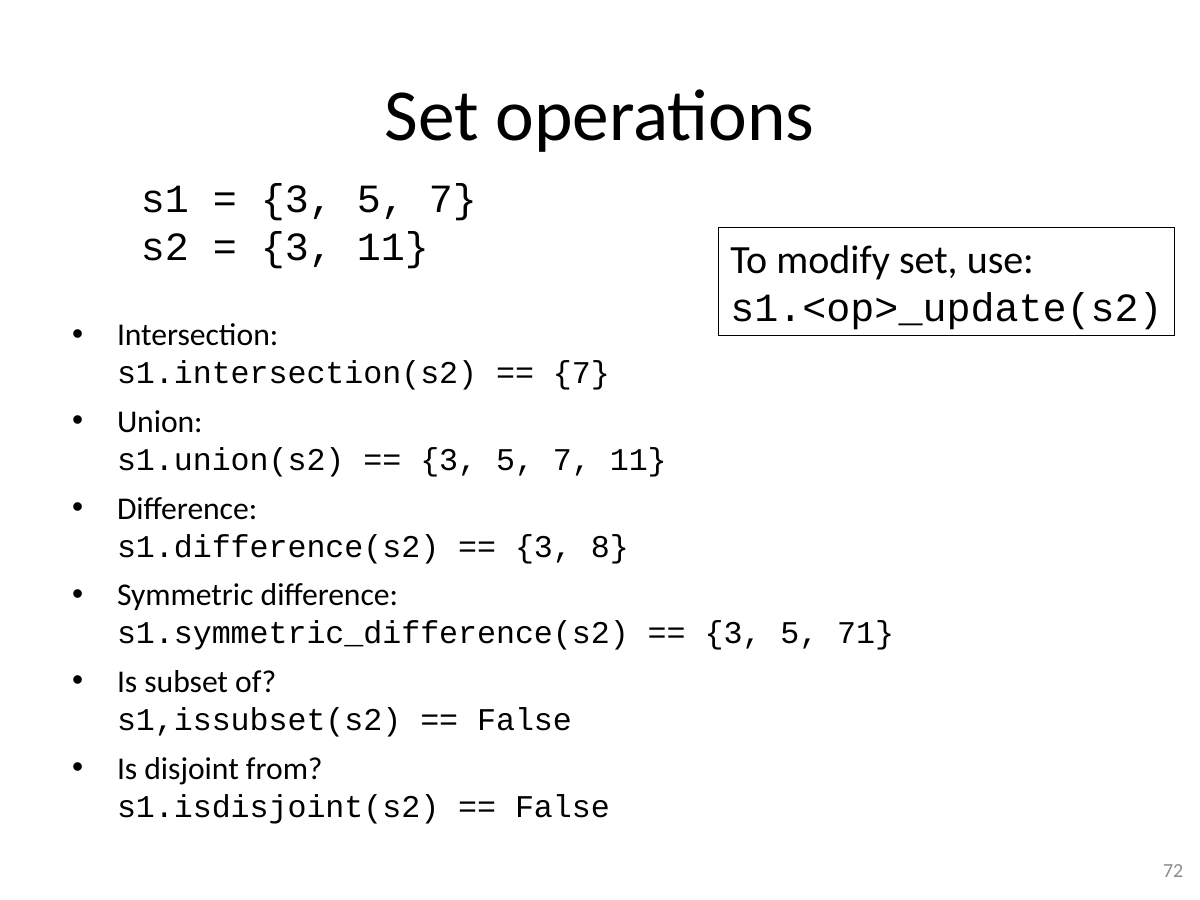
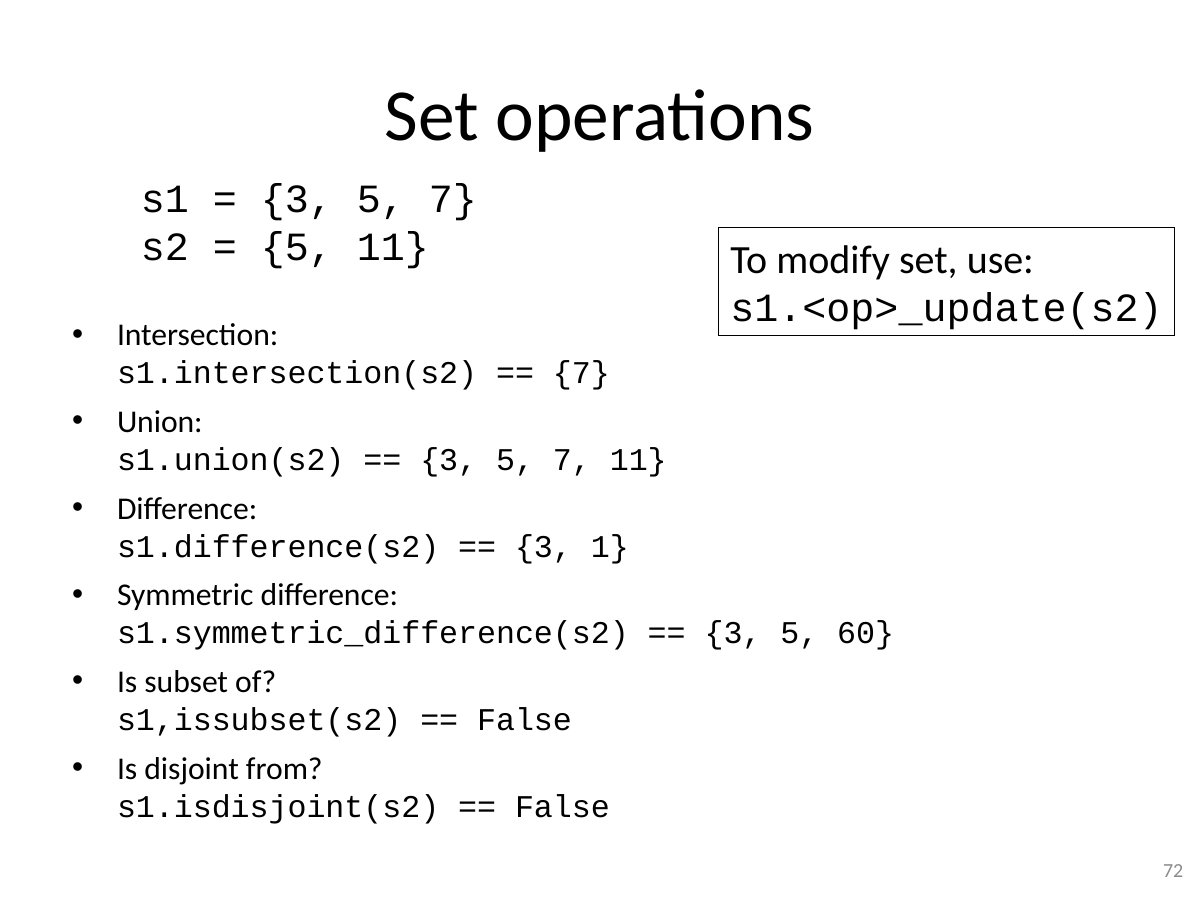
3 at (297, 247): 3 -> 5
8: 8 -> 1
71: 71 -> 60
